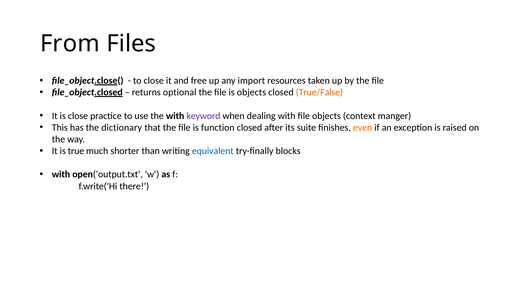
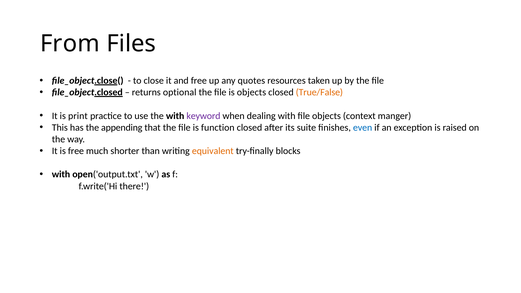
import: import -> quotes
is close: close -> print
dictionary: dictionary -> appending
even colour: orange -> blue
is true: true -> free
equivalent colour: blue -> orange
